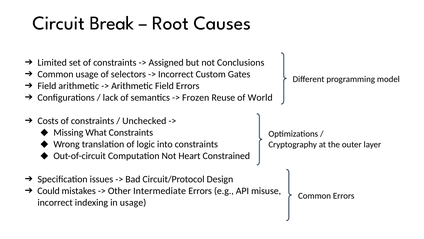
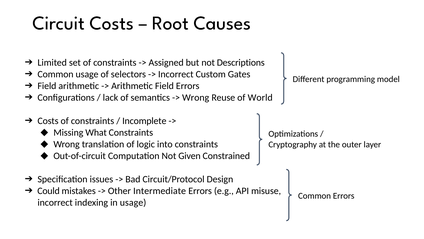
Circuit Break: Break -> Costs
Conclusions: Conclusions -> Descriptions
Frozen at (196, 97): Frozen -> Wrong
Unchecked: Unchecked -> Incomplete
Heart: Heart -> Given
